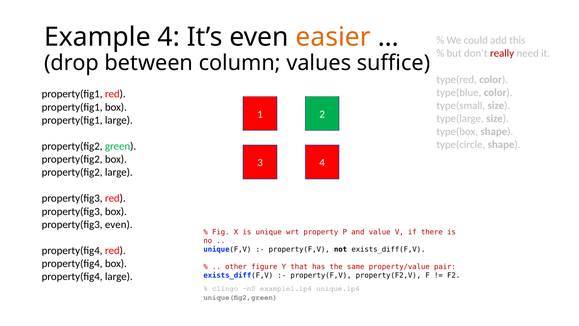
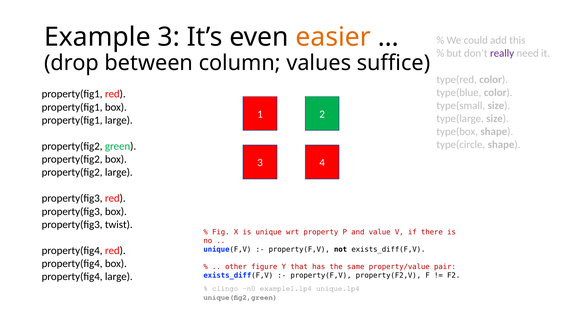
Example 4: 4 -> 3
really colour: red -> purple
property(fig3 even: even -> twist
